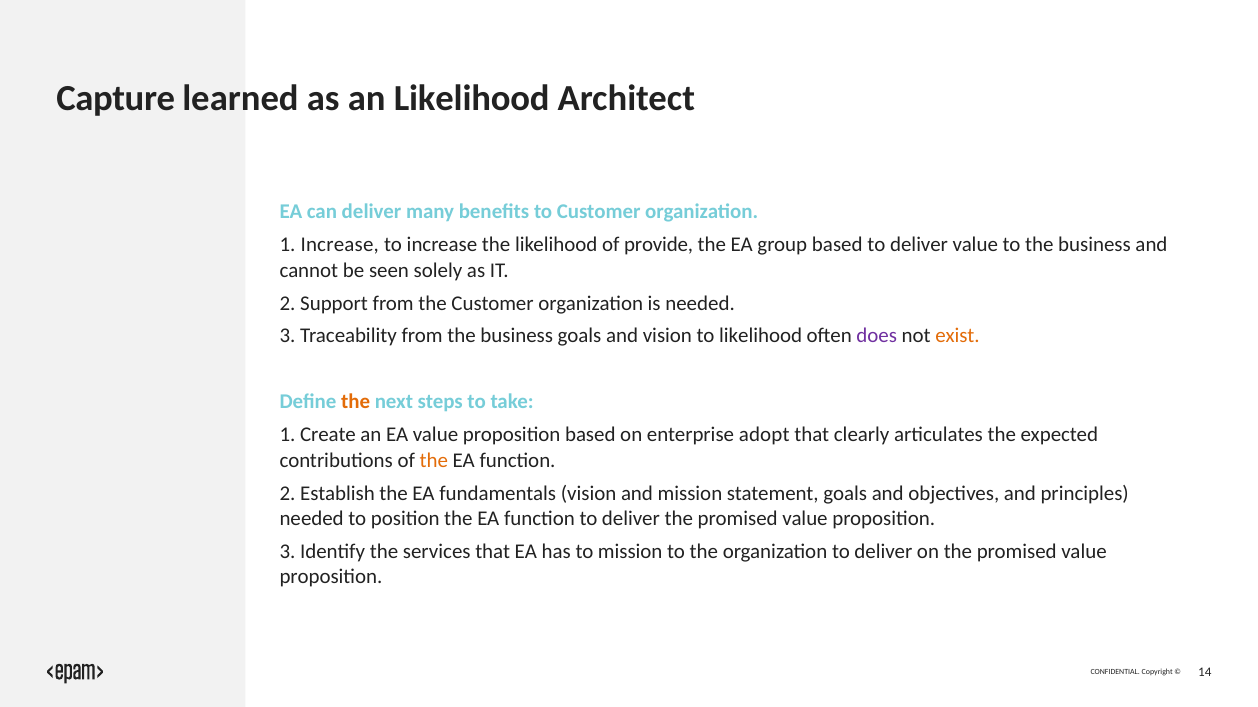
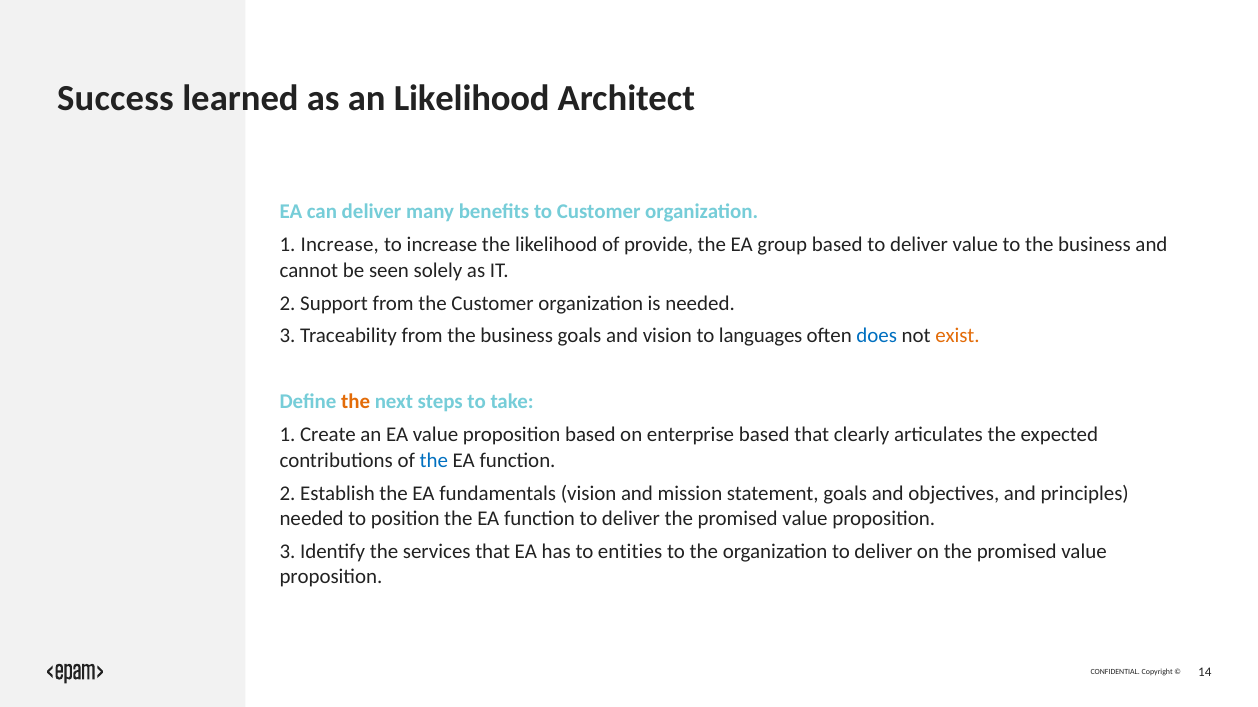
Capture: Capture -> Success
to likelihood: likelihood -> languages
does colour: purple -> blue
enterprise adopt: adopt -> based
the at (434, 461) colour: orange -> blue
to mission: mission -> entities
